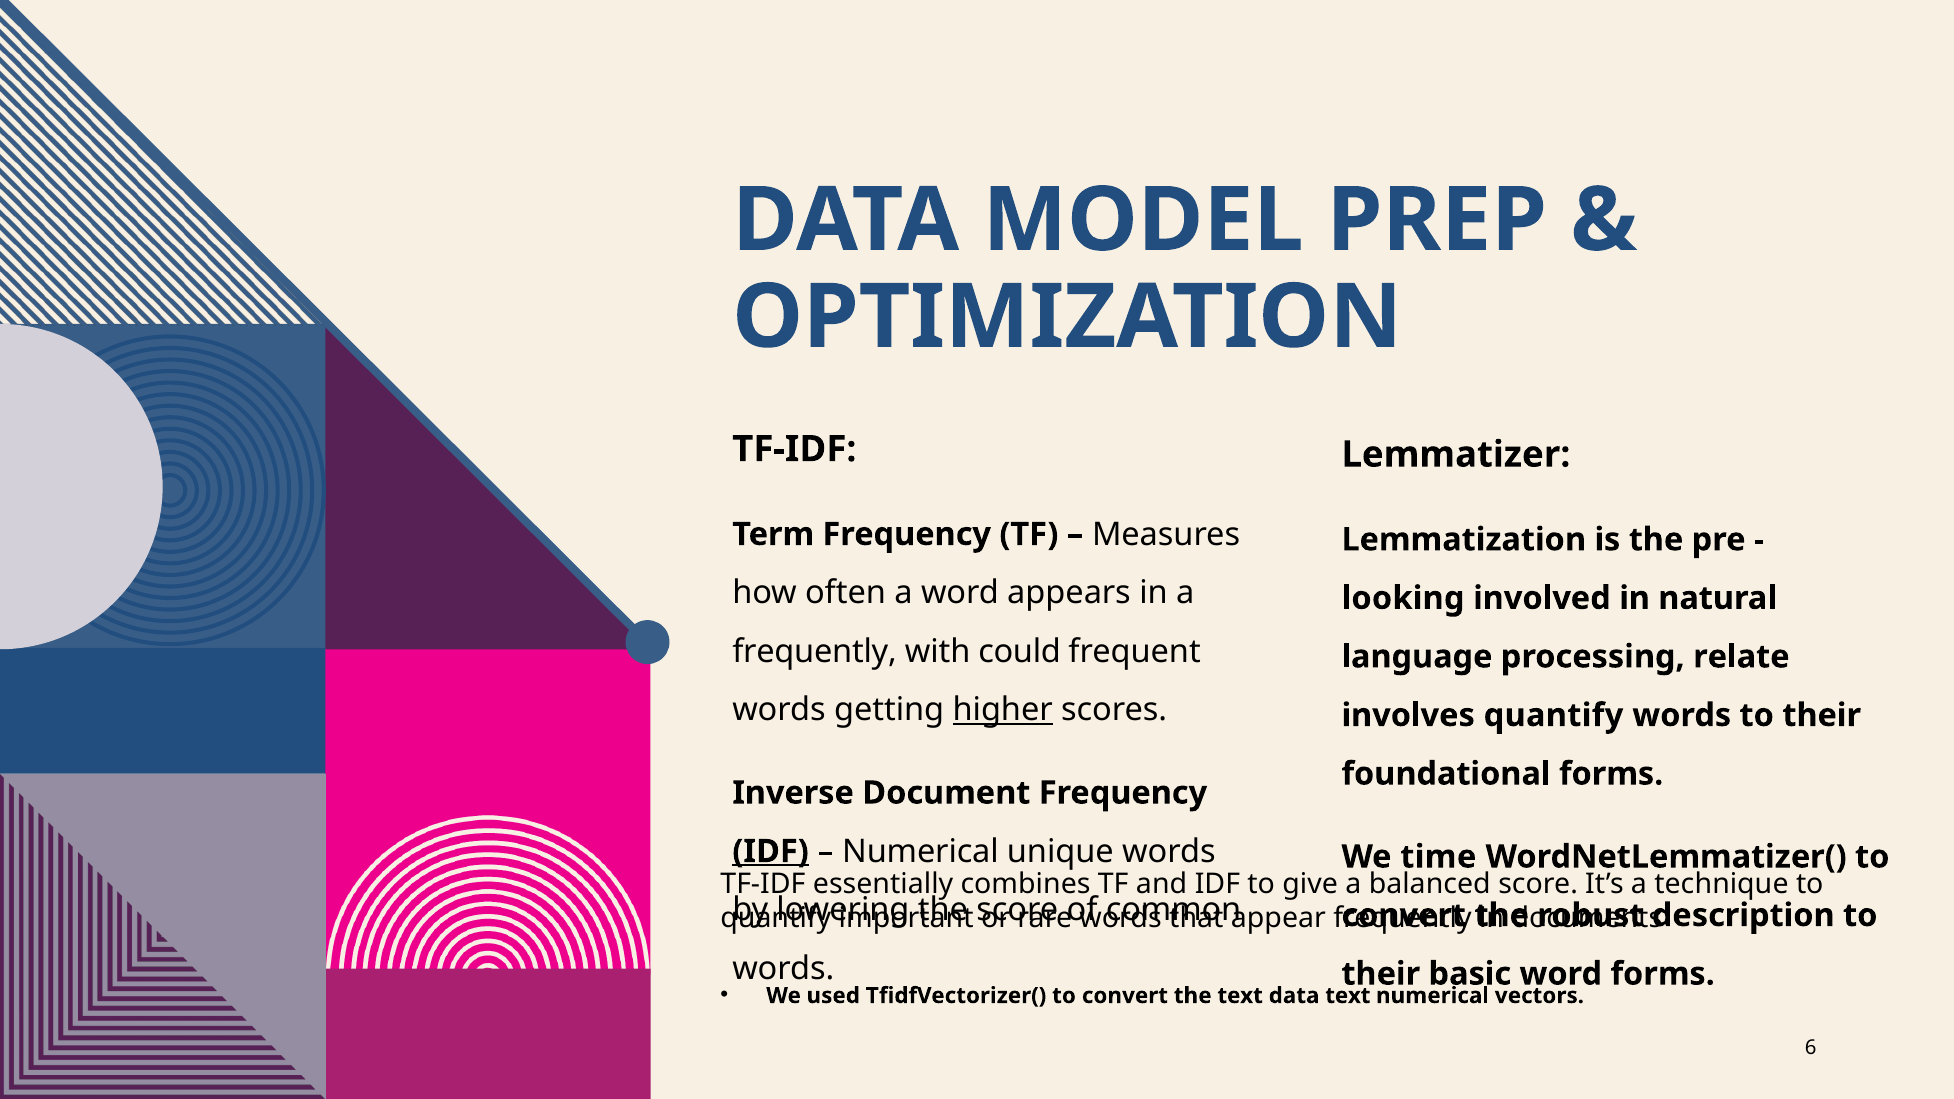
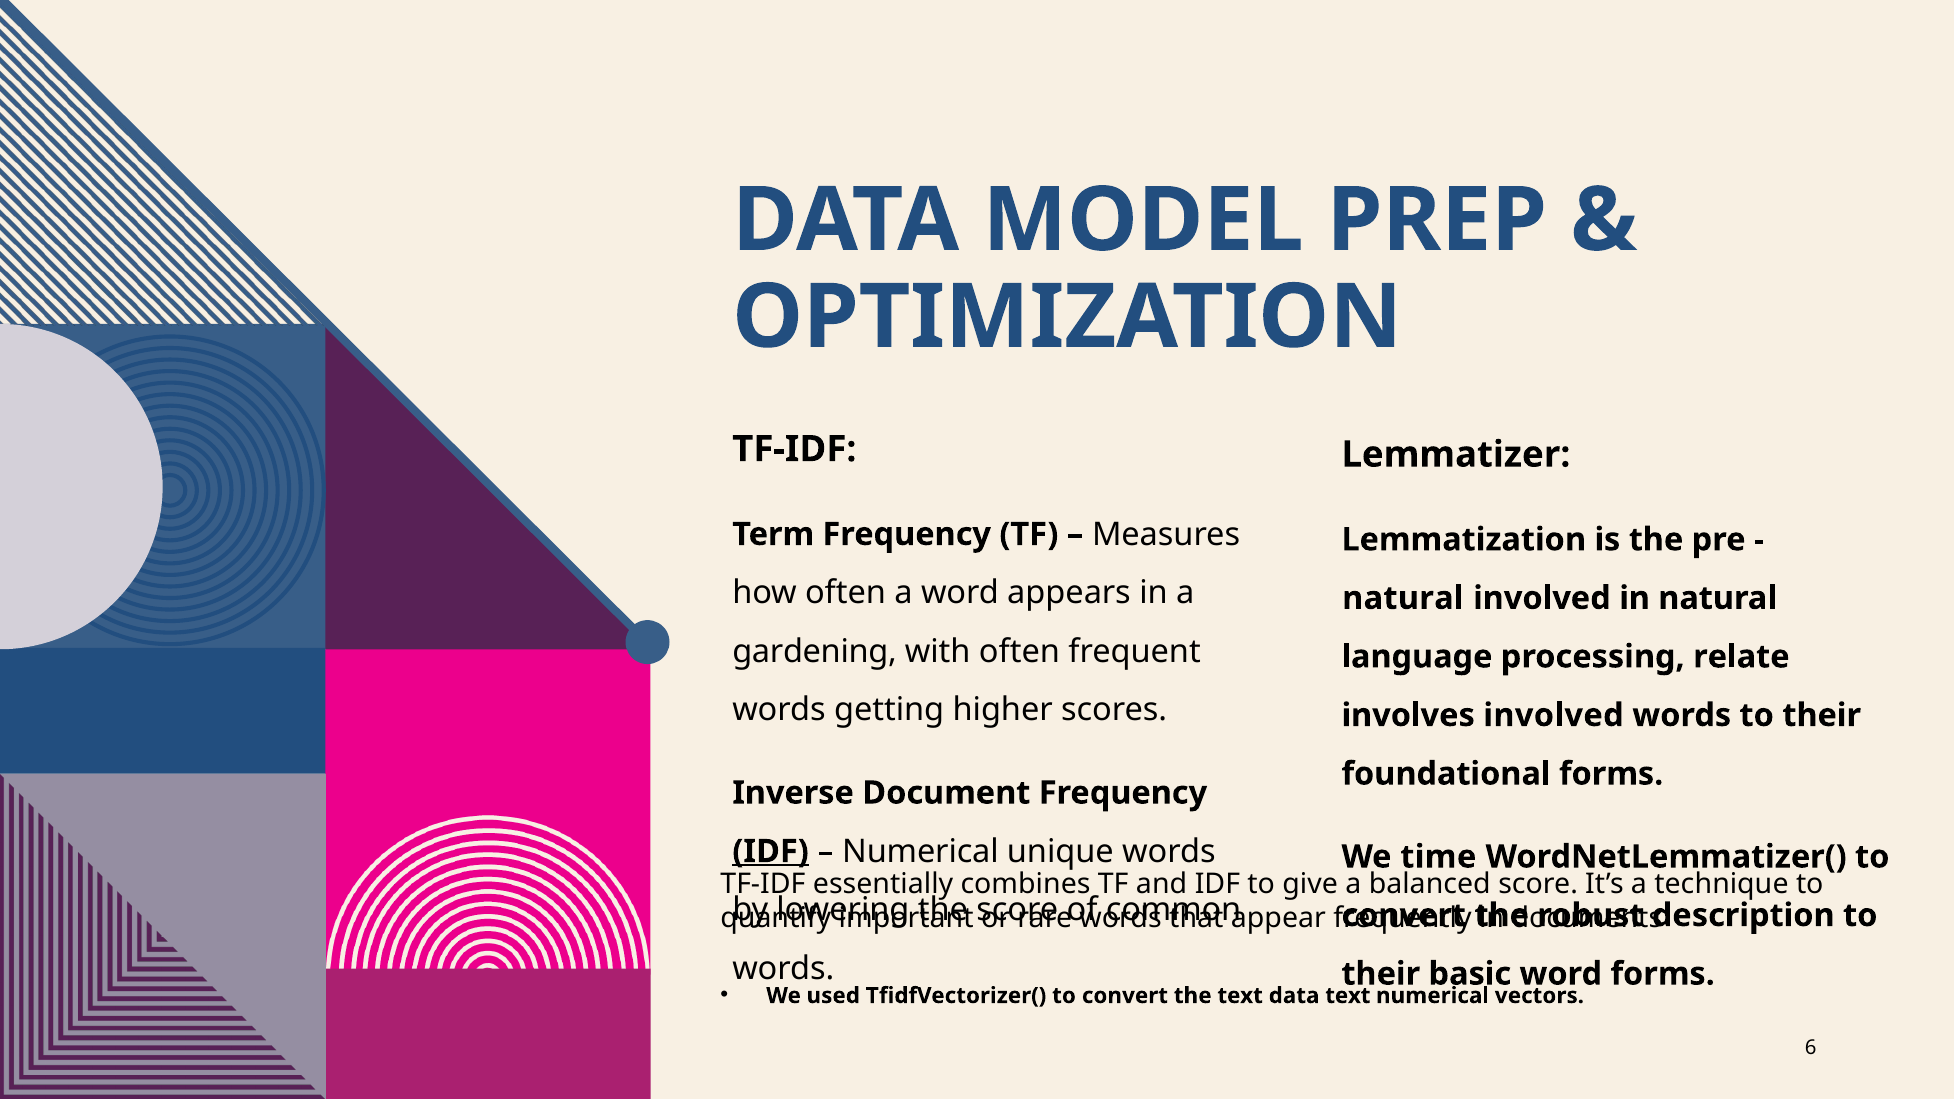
looking at (1403, 598): looking -> natural
frequently at (815, 651): frequently -> gardening
with could: could -> often
higher underline: present -> none
involves quantify: quantify -> involved
